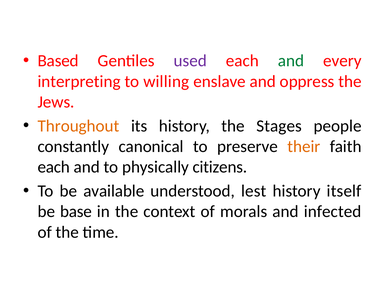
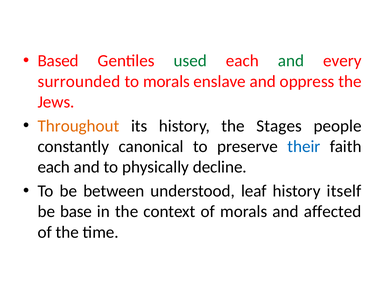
used colour: purple -> green
interpreting: interpreting -> surrounded
to willing: willing -> morals
their colour: orange -> blue
citizens: citizens -> decline
available: available -> between
lest: lest -> leaf
infected: infected -> affected
